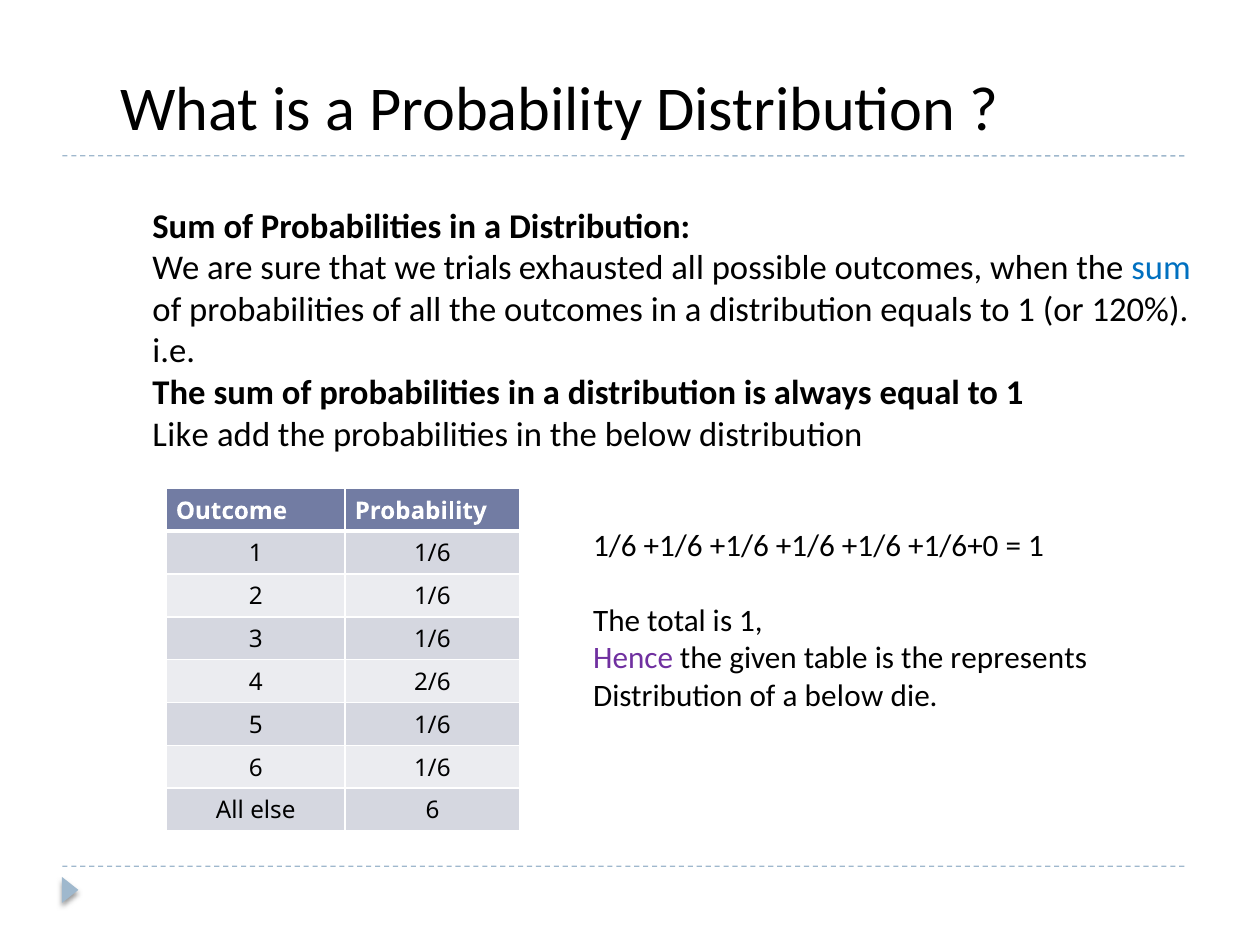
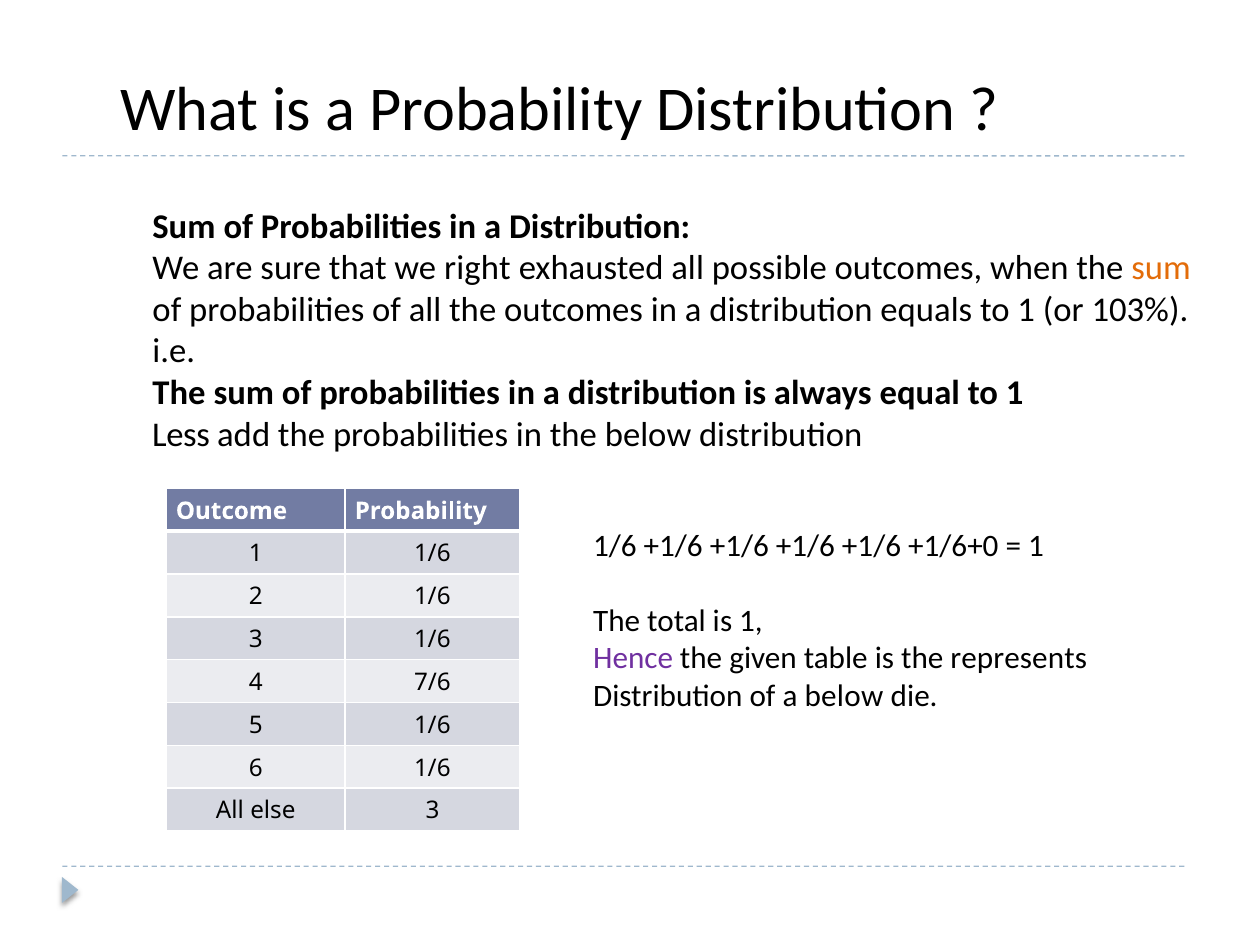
trials: trials -> right
sum at (1161, 268) colour: blue -> orange
120%: 120% -> 103%
Like: Like -> Less
2/6: 2/6 -> 7/6
else 6: 6 -> 3
